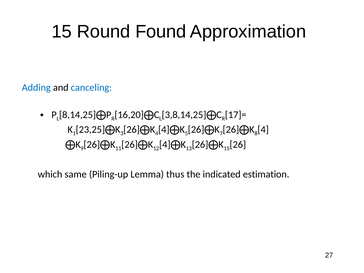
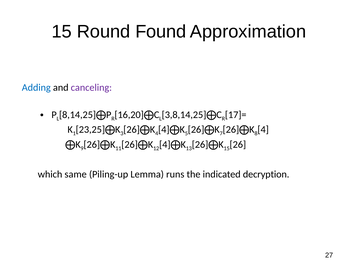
canceling colour: blue -> purple
thus: thus -> runs
estimation: estimation -> decryption
